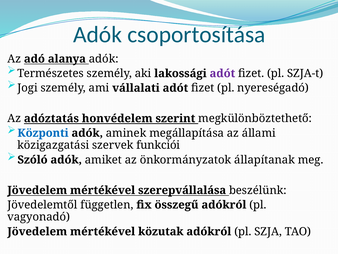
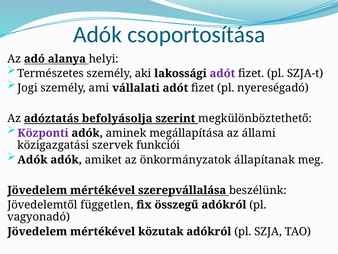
alanya adók: adók -> helyi
honvédelem: honvédelem -> befolyásolja
Központi colour: blue -> purple
Szóló at (33, 159): Szóló -> Adók
